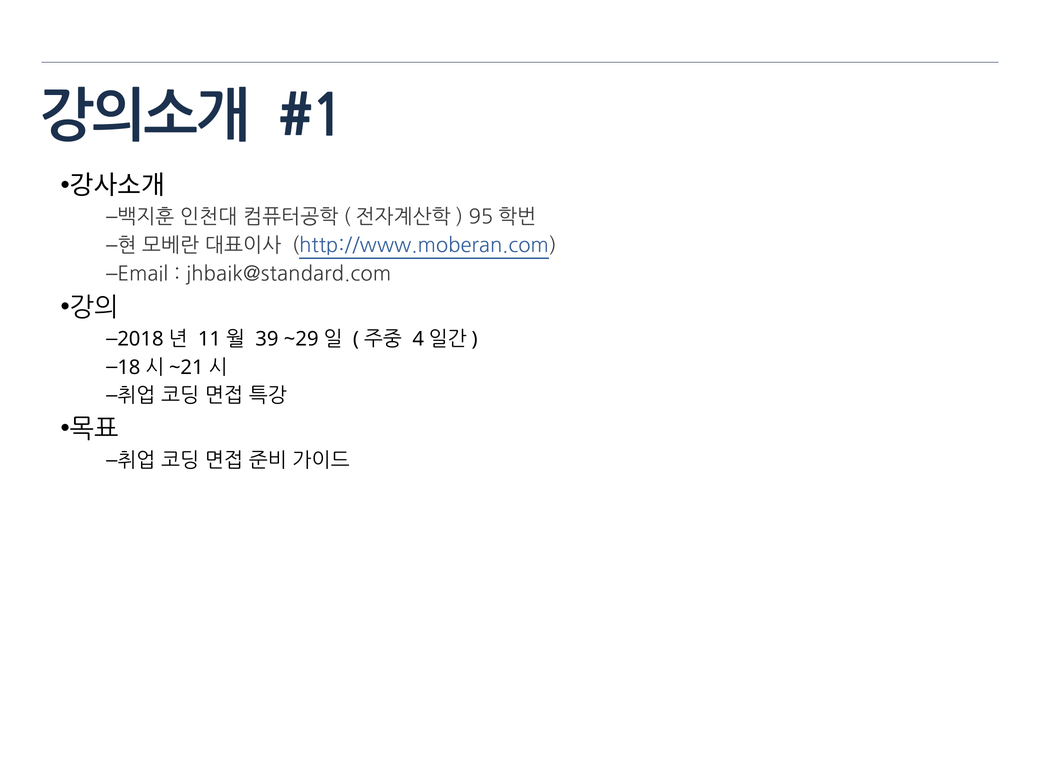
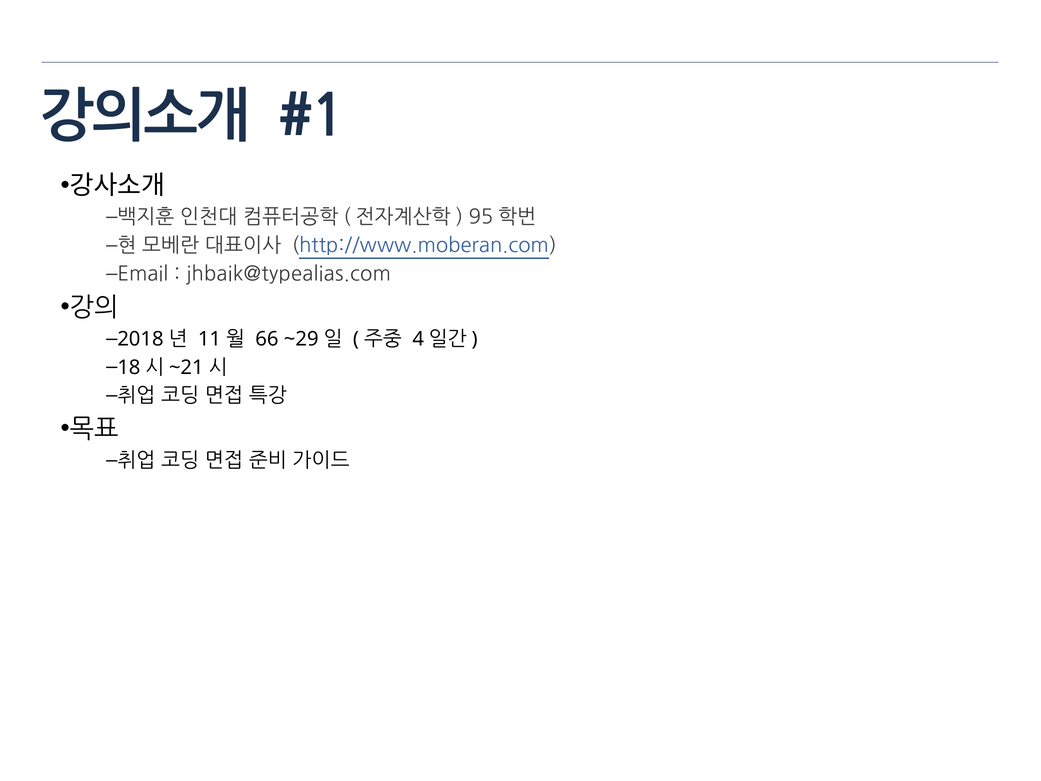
jhbaik@standard.com: jhbaik@standard.com -> jhbaik@typealias.com
39: 39 -> 66
